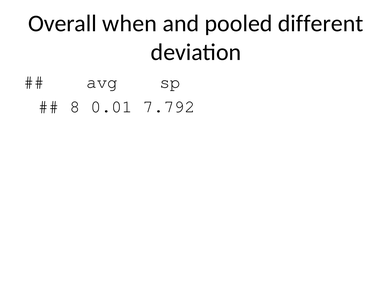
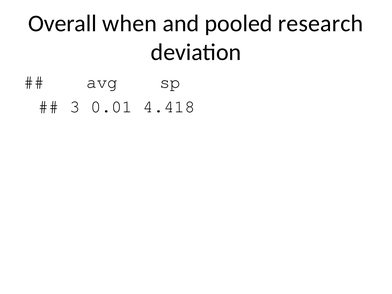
different: different -> research
8: 8 -> 3
7.792: 7.792 -> 4.418
